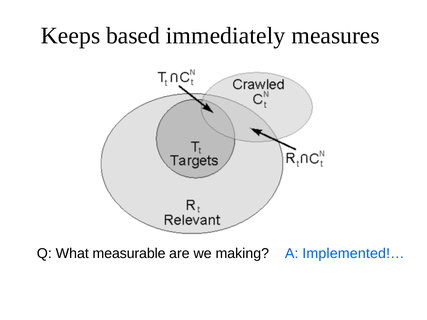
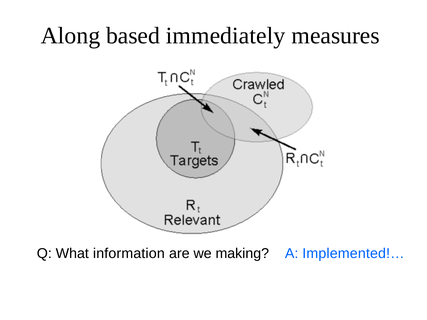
Keeps: Keeps -> Along
measurable: measurable -> information
